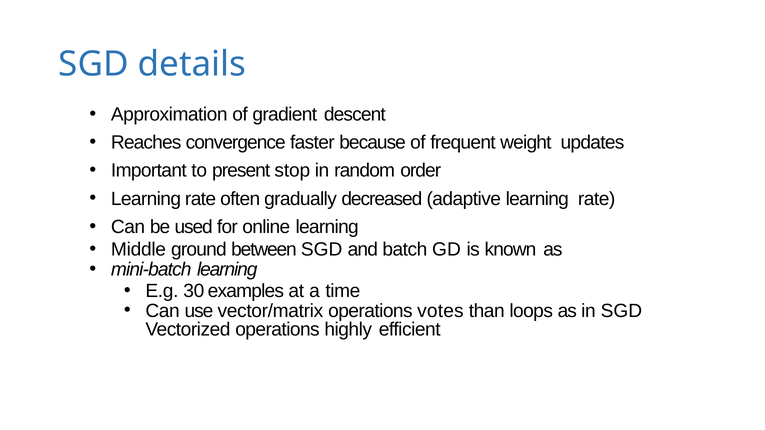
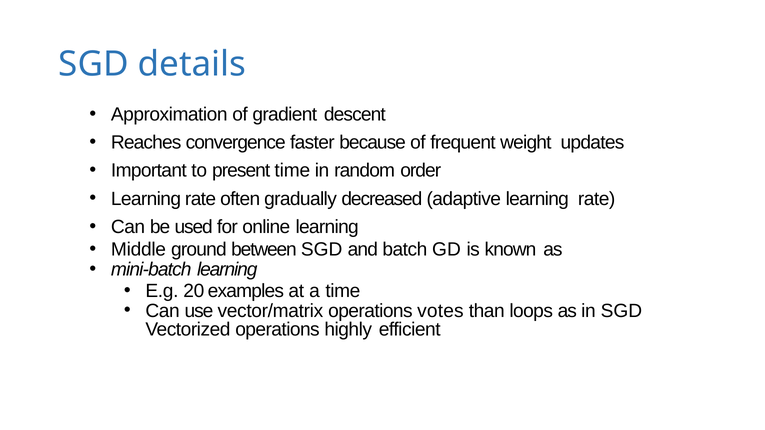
present stop: stop -> time
30: 30 -> 20
